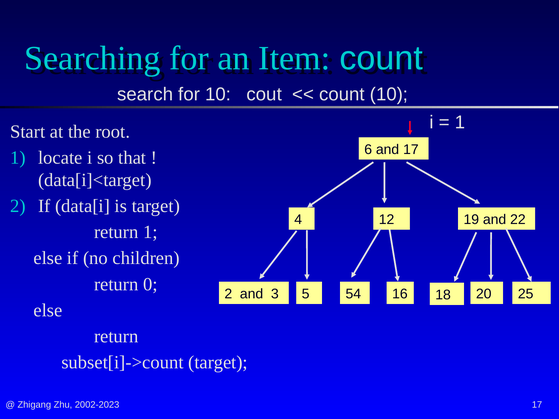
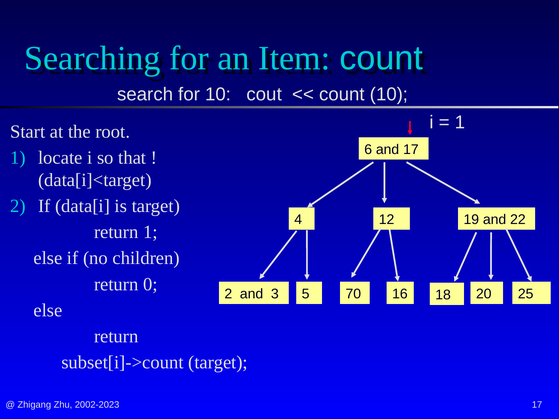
54: 54 -> 70
